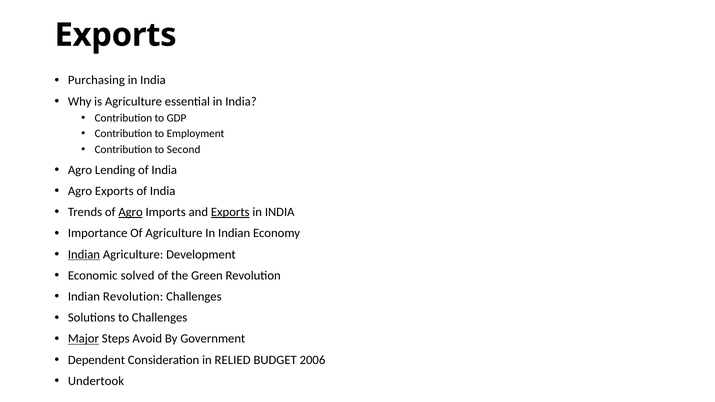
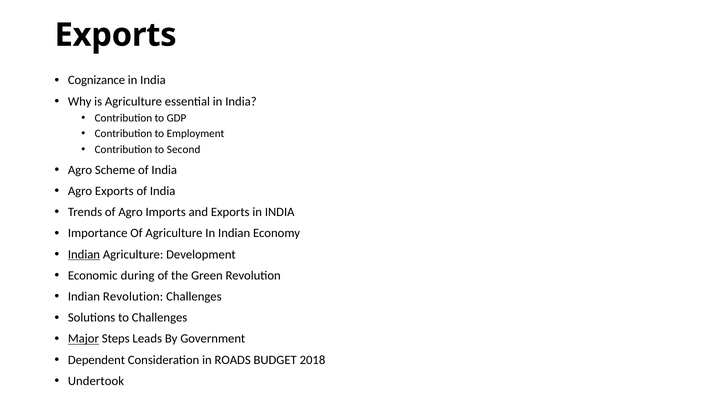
Purchasing: Purchasing -> Cognizance
Lending: Lending -> Scheme
Agro at (131, 212) underline: present -> none
Exports at (230, 212) underline: present -> none
solved: solved -> during
Avoid: Avoid -> Leads
RELIED: RELIED -> ROADS
2006: 2006 -> 2018
